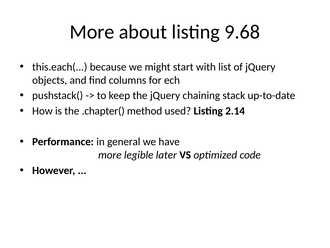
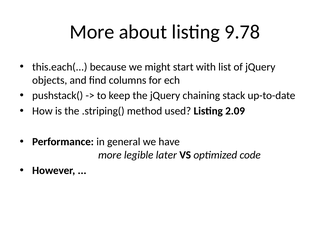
9.68: 9.68 -> 9.78
.chapter(: .chapter( -> .striping(
2.14: 2.14 -> 2.09
